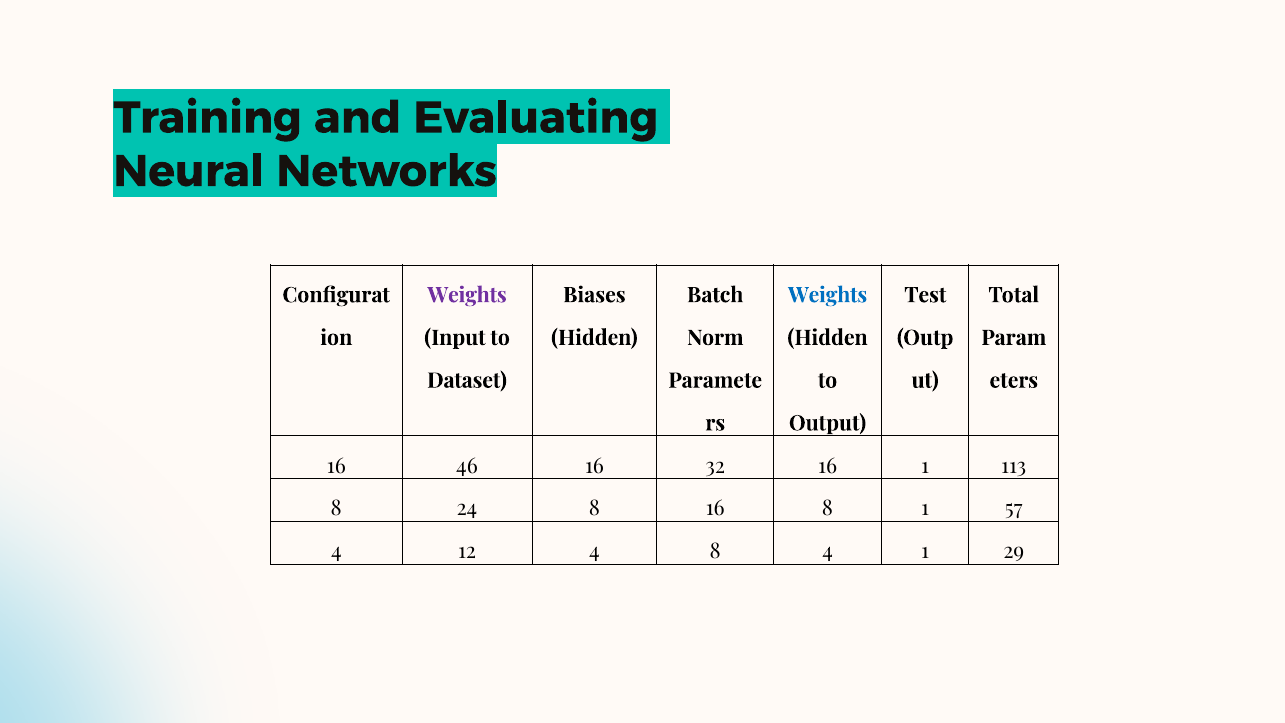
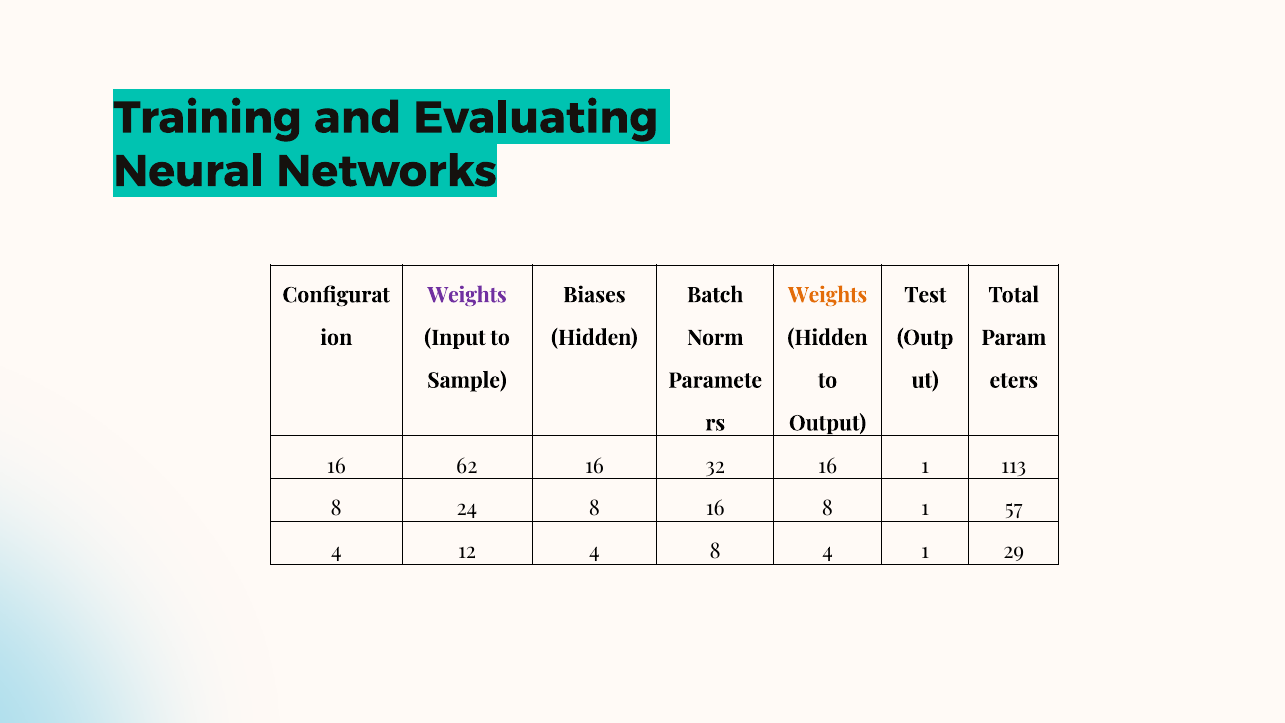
Weights at (828, 295) colour: blue -> orange
Dataset: Dataset -> Sample
46: 46 -> 62
